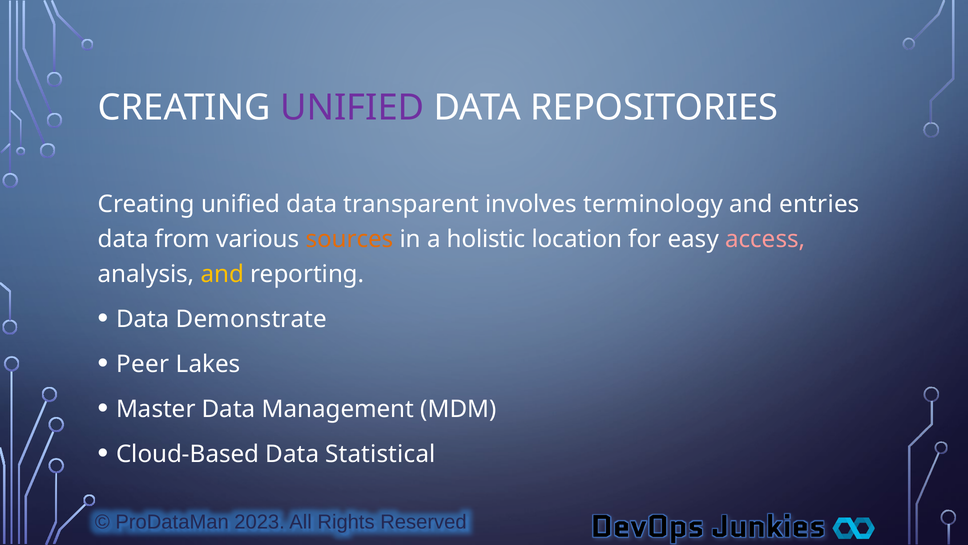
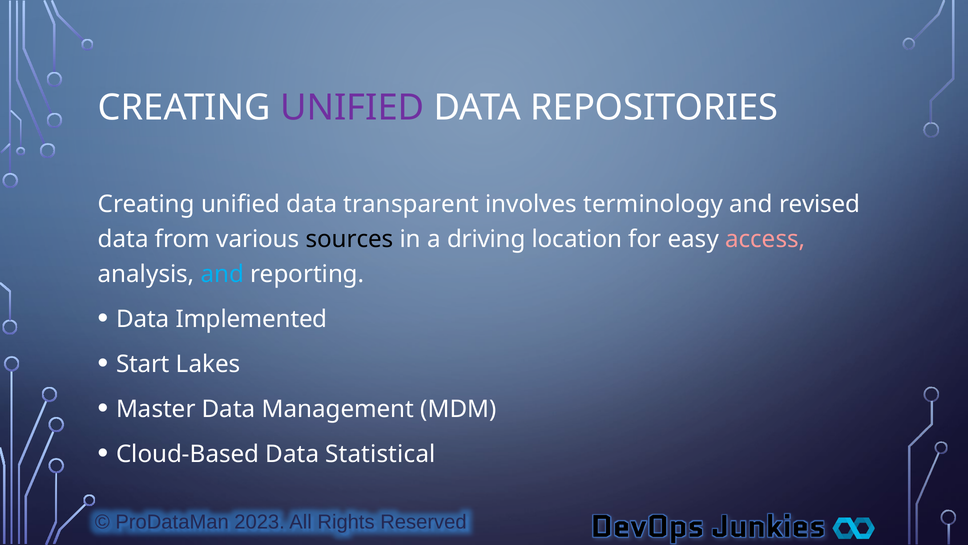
entries: entries -> revised
sources colour: orange -> black
holistic: holistic -> driving
and at (222, 274) colour: yellow -> light blue
Demonstrate: Demonstrate -> Implemented
Peer: Peer -> Start
